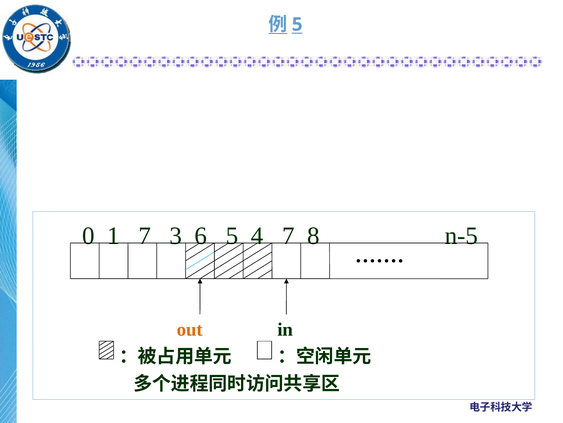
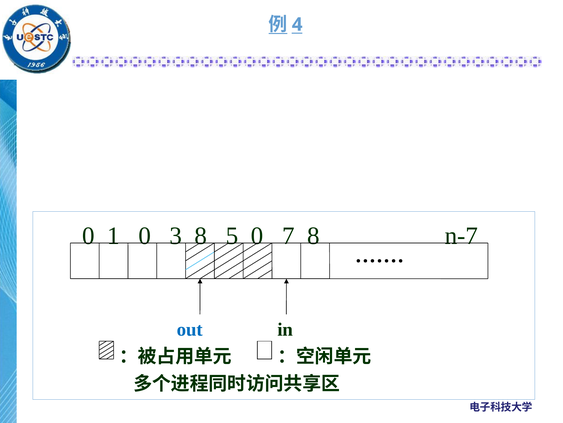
5 at (297, 24): 5 -> 4
1 7: 7 -> 0
3 6: 6 -> 8
5 4: 4 -> 0
n-5: n-5 -> n-7
out colour: orange -> blue
